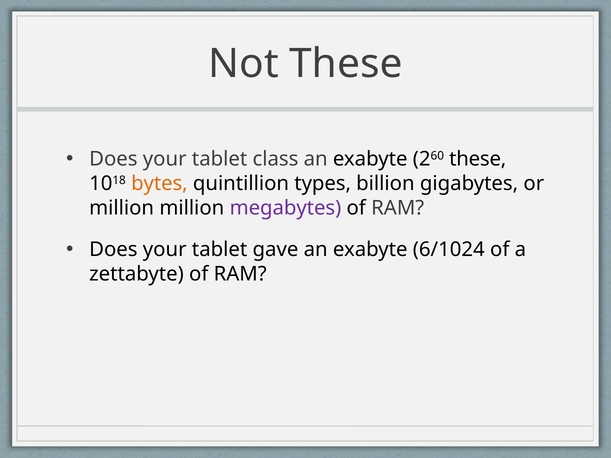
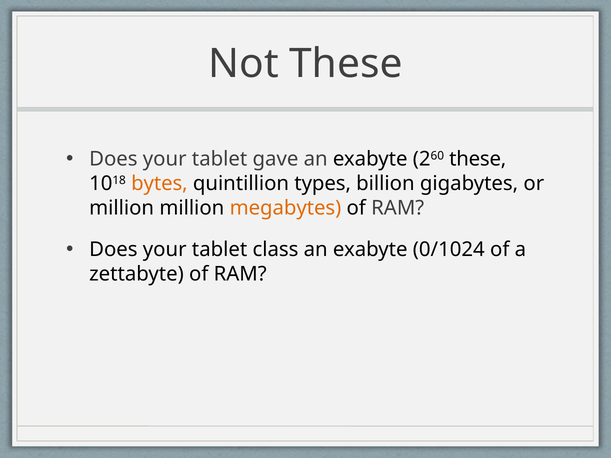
class: class -> gave
megabytes colour: purple -> orange
gave: gave -> class
6/1024: 6/1024 -> 0/1024
